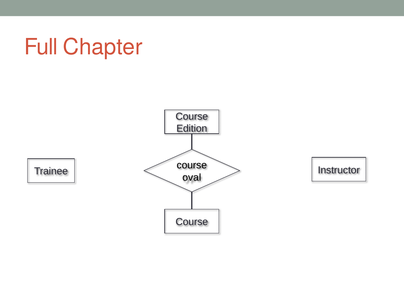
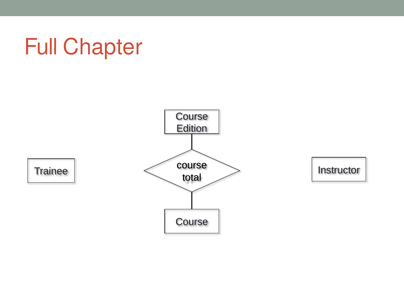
oval: oval -> total
